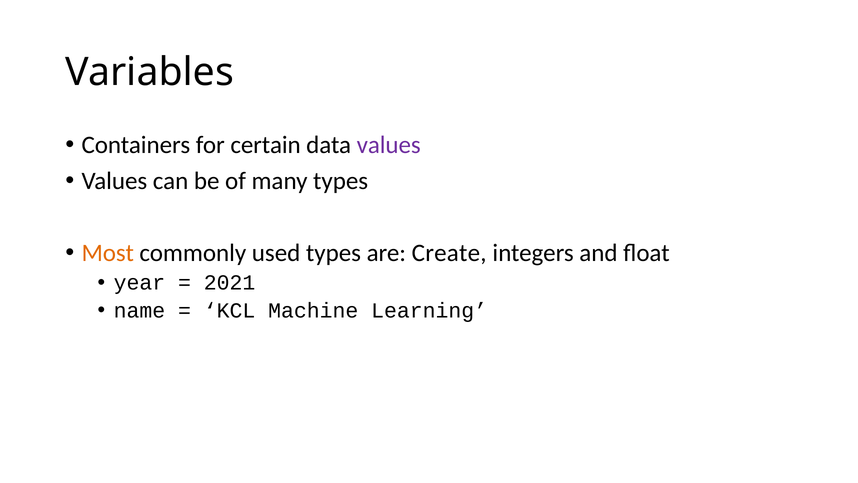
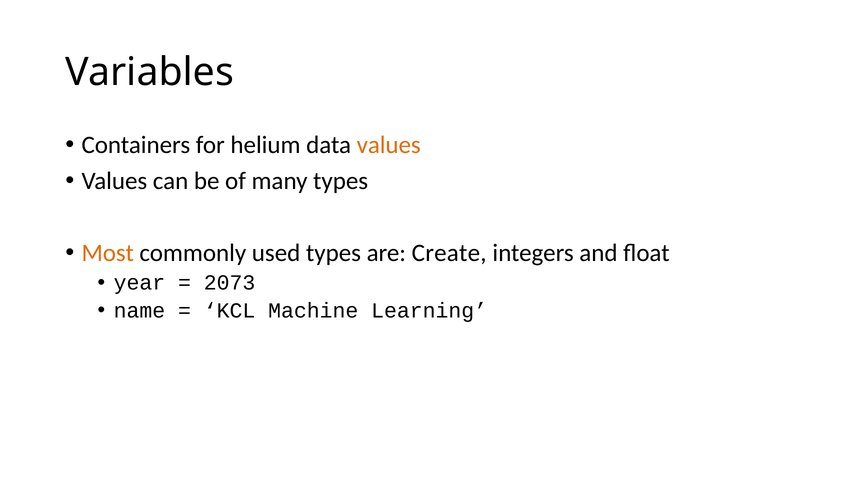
certain: certain -> helium
values at (389, 145) colour: purple -> orange
2021: 2021 -> 2073
